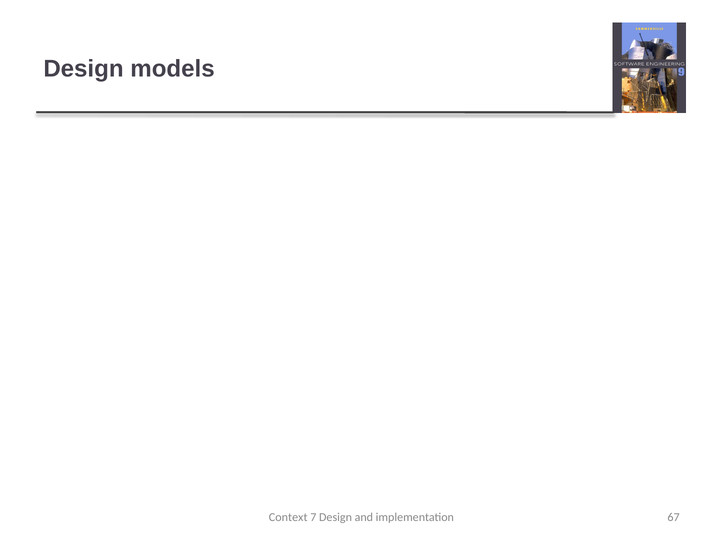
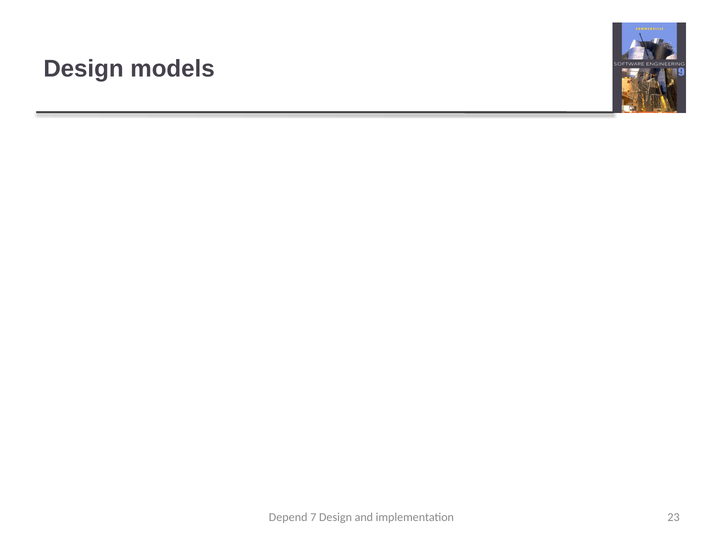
Context: Context -> Depend
67: 67 -> 23
